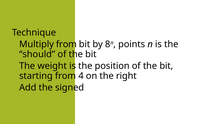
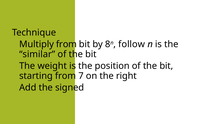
points: points -> follow
should: should -> similar
4: 4 -> 7
